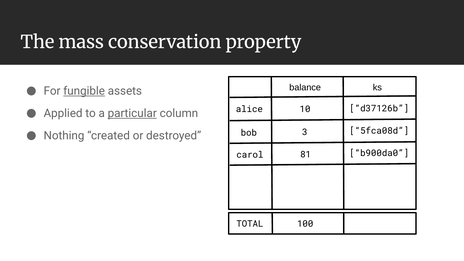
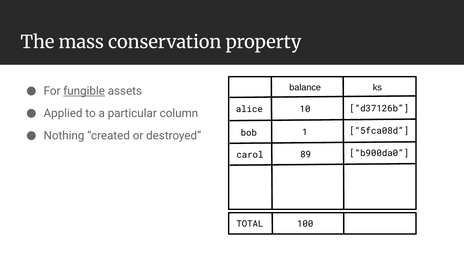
particular underline: present -> none
3: 3 -> 1
81: 81 -> 89
